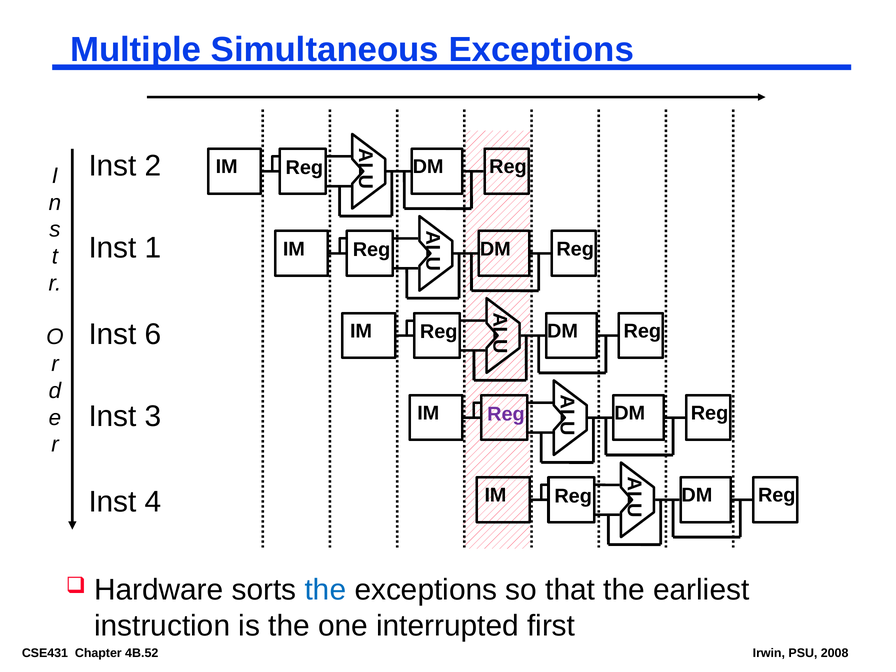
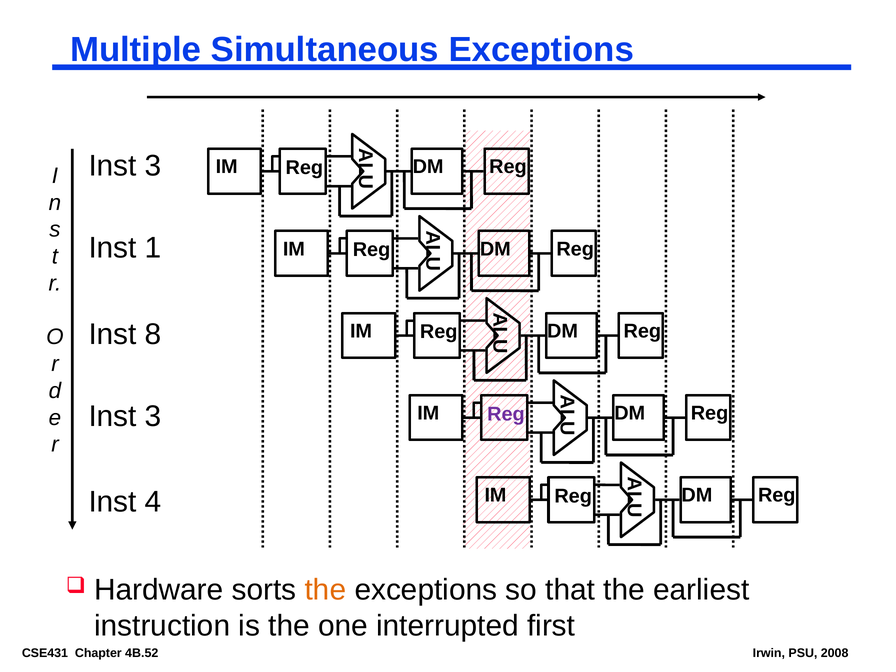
2 at (153, 166): 2 -> 3
6: 6 -> 8
the at (325, 590) colour: blue -> orange
